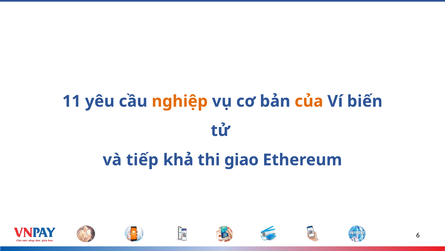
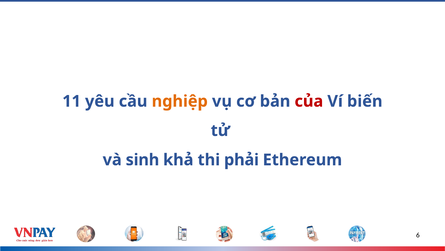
của colour: orange -> red
tiếp: tiếp -> sinh
giao: giao -> phải
